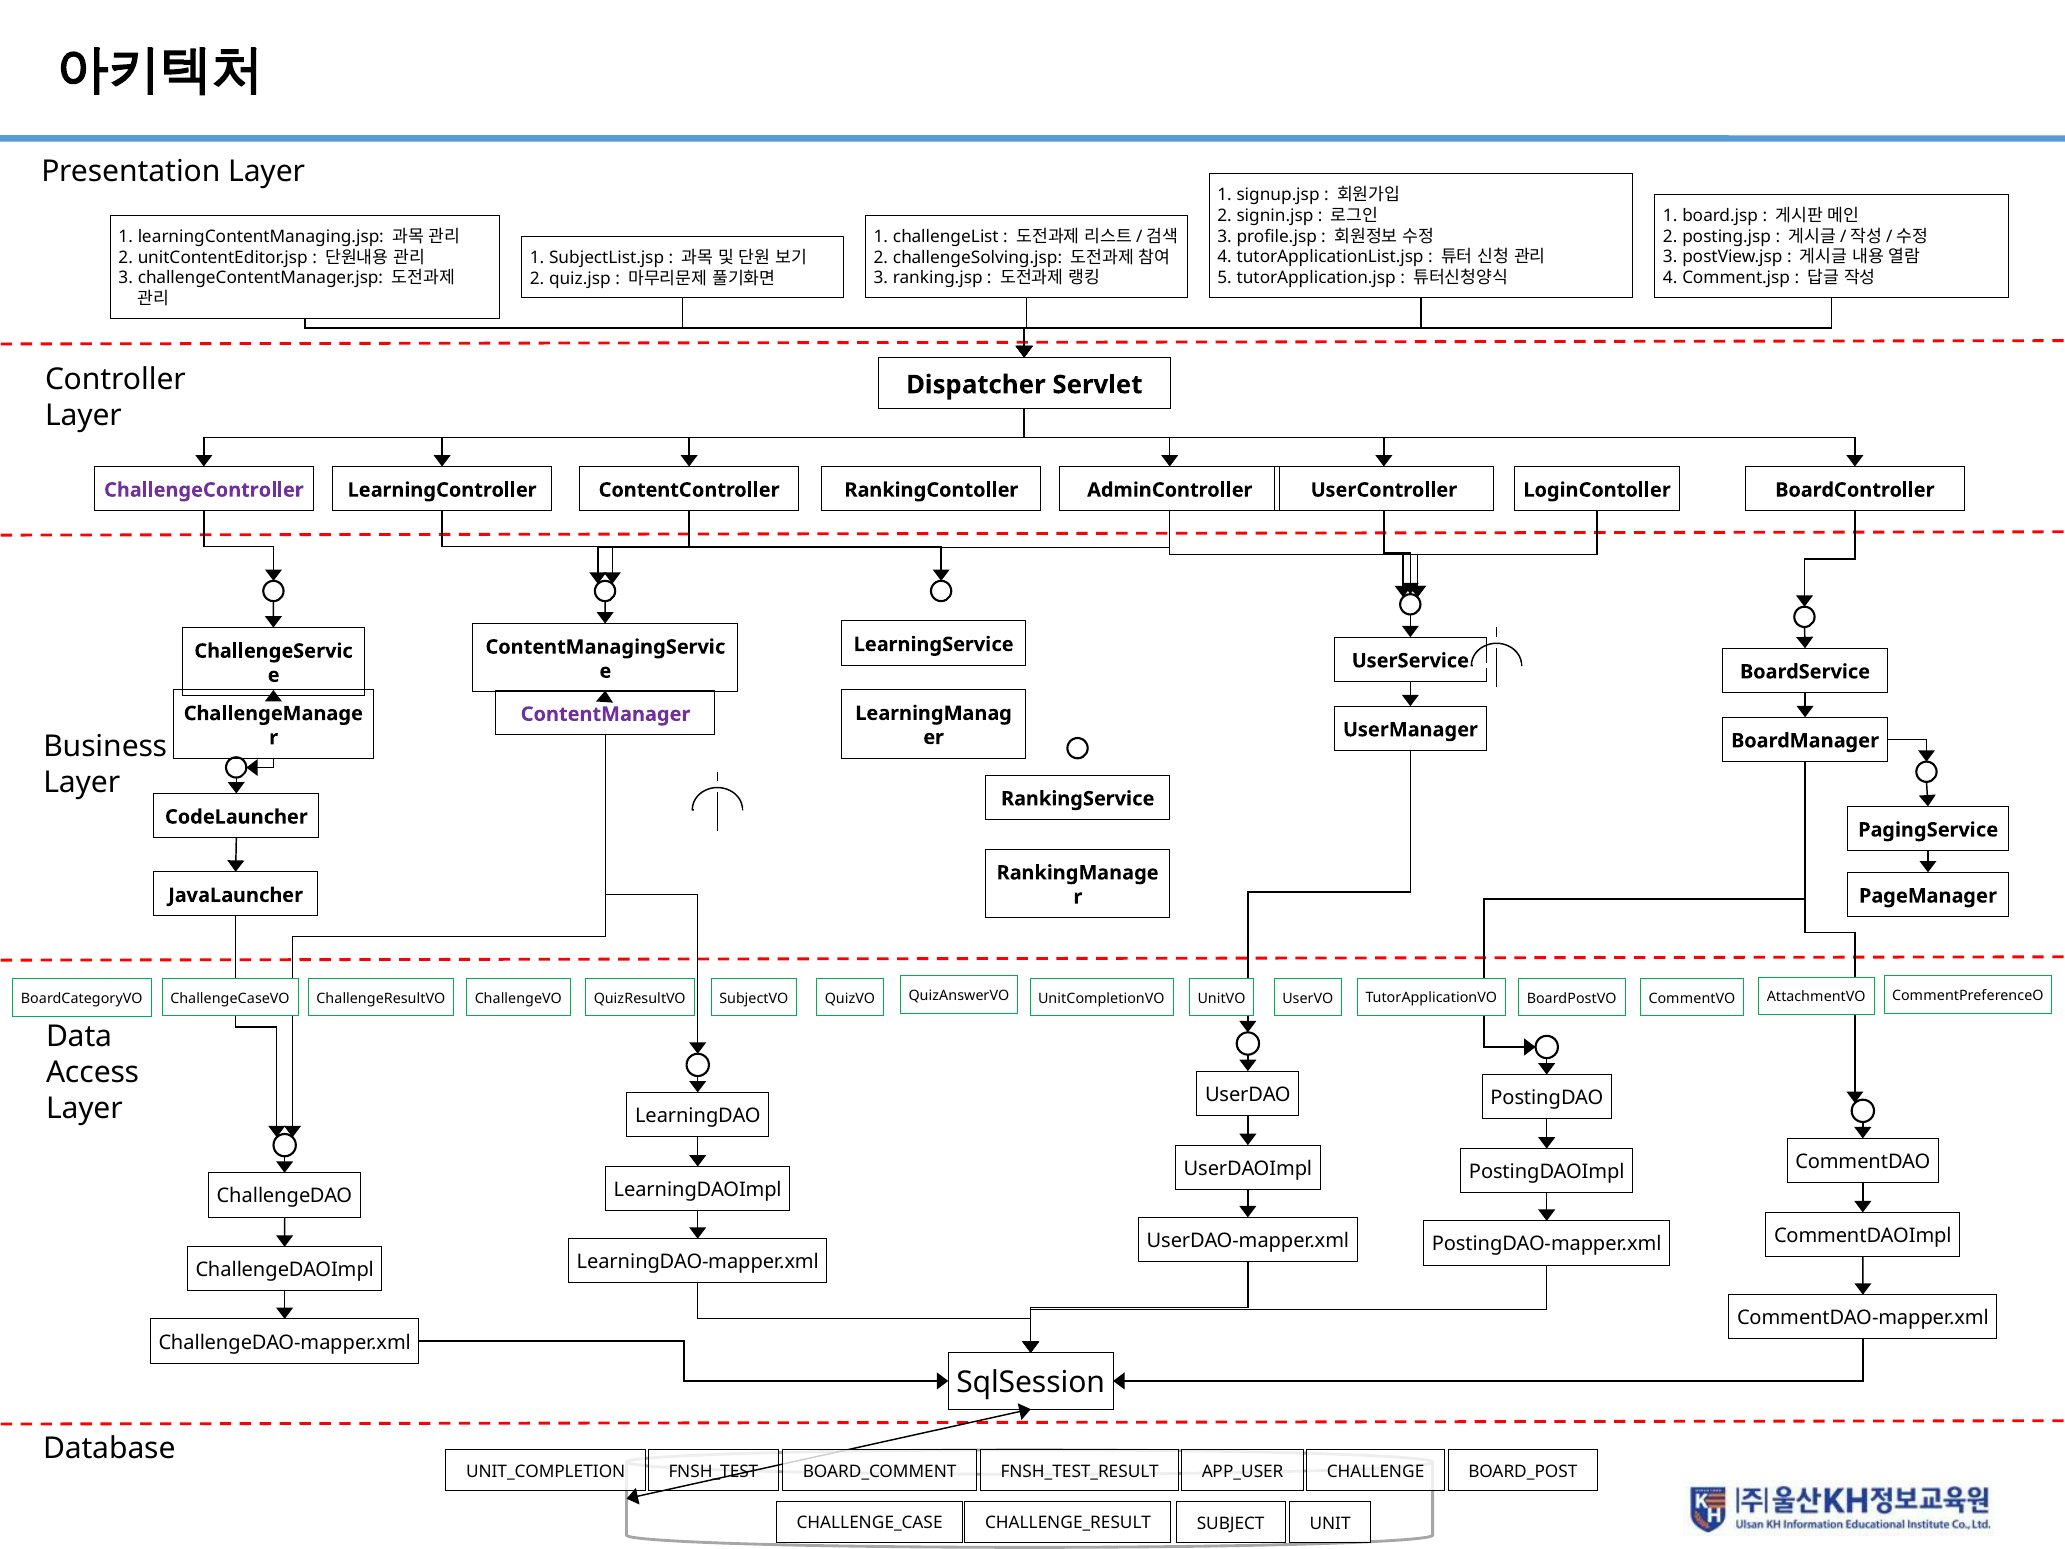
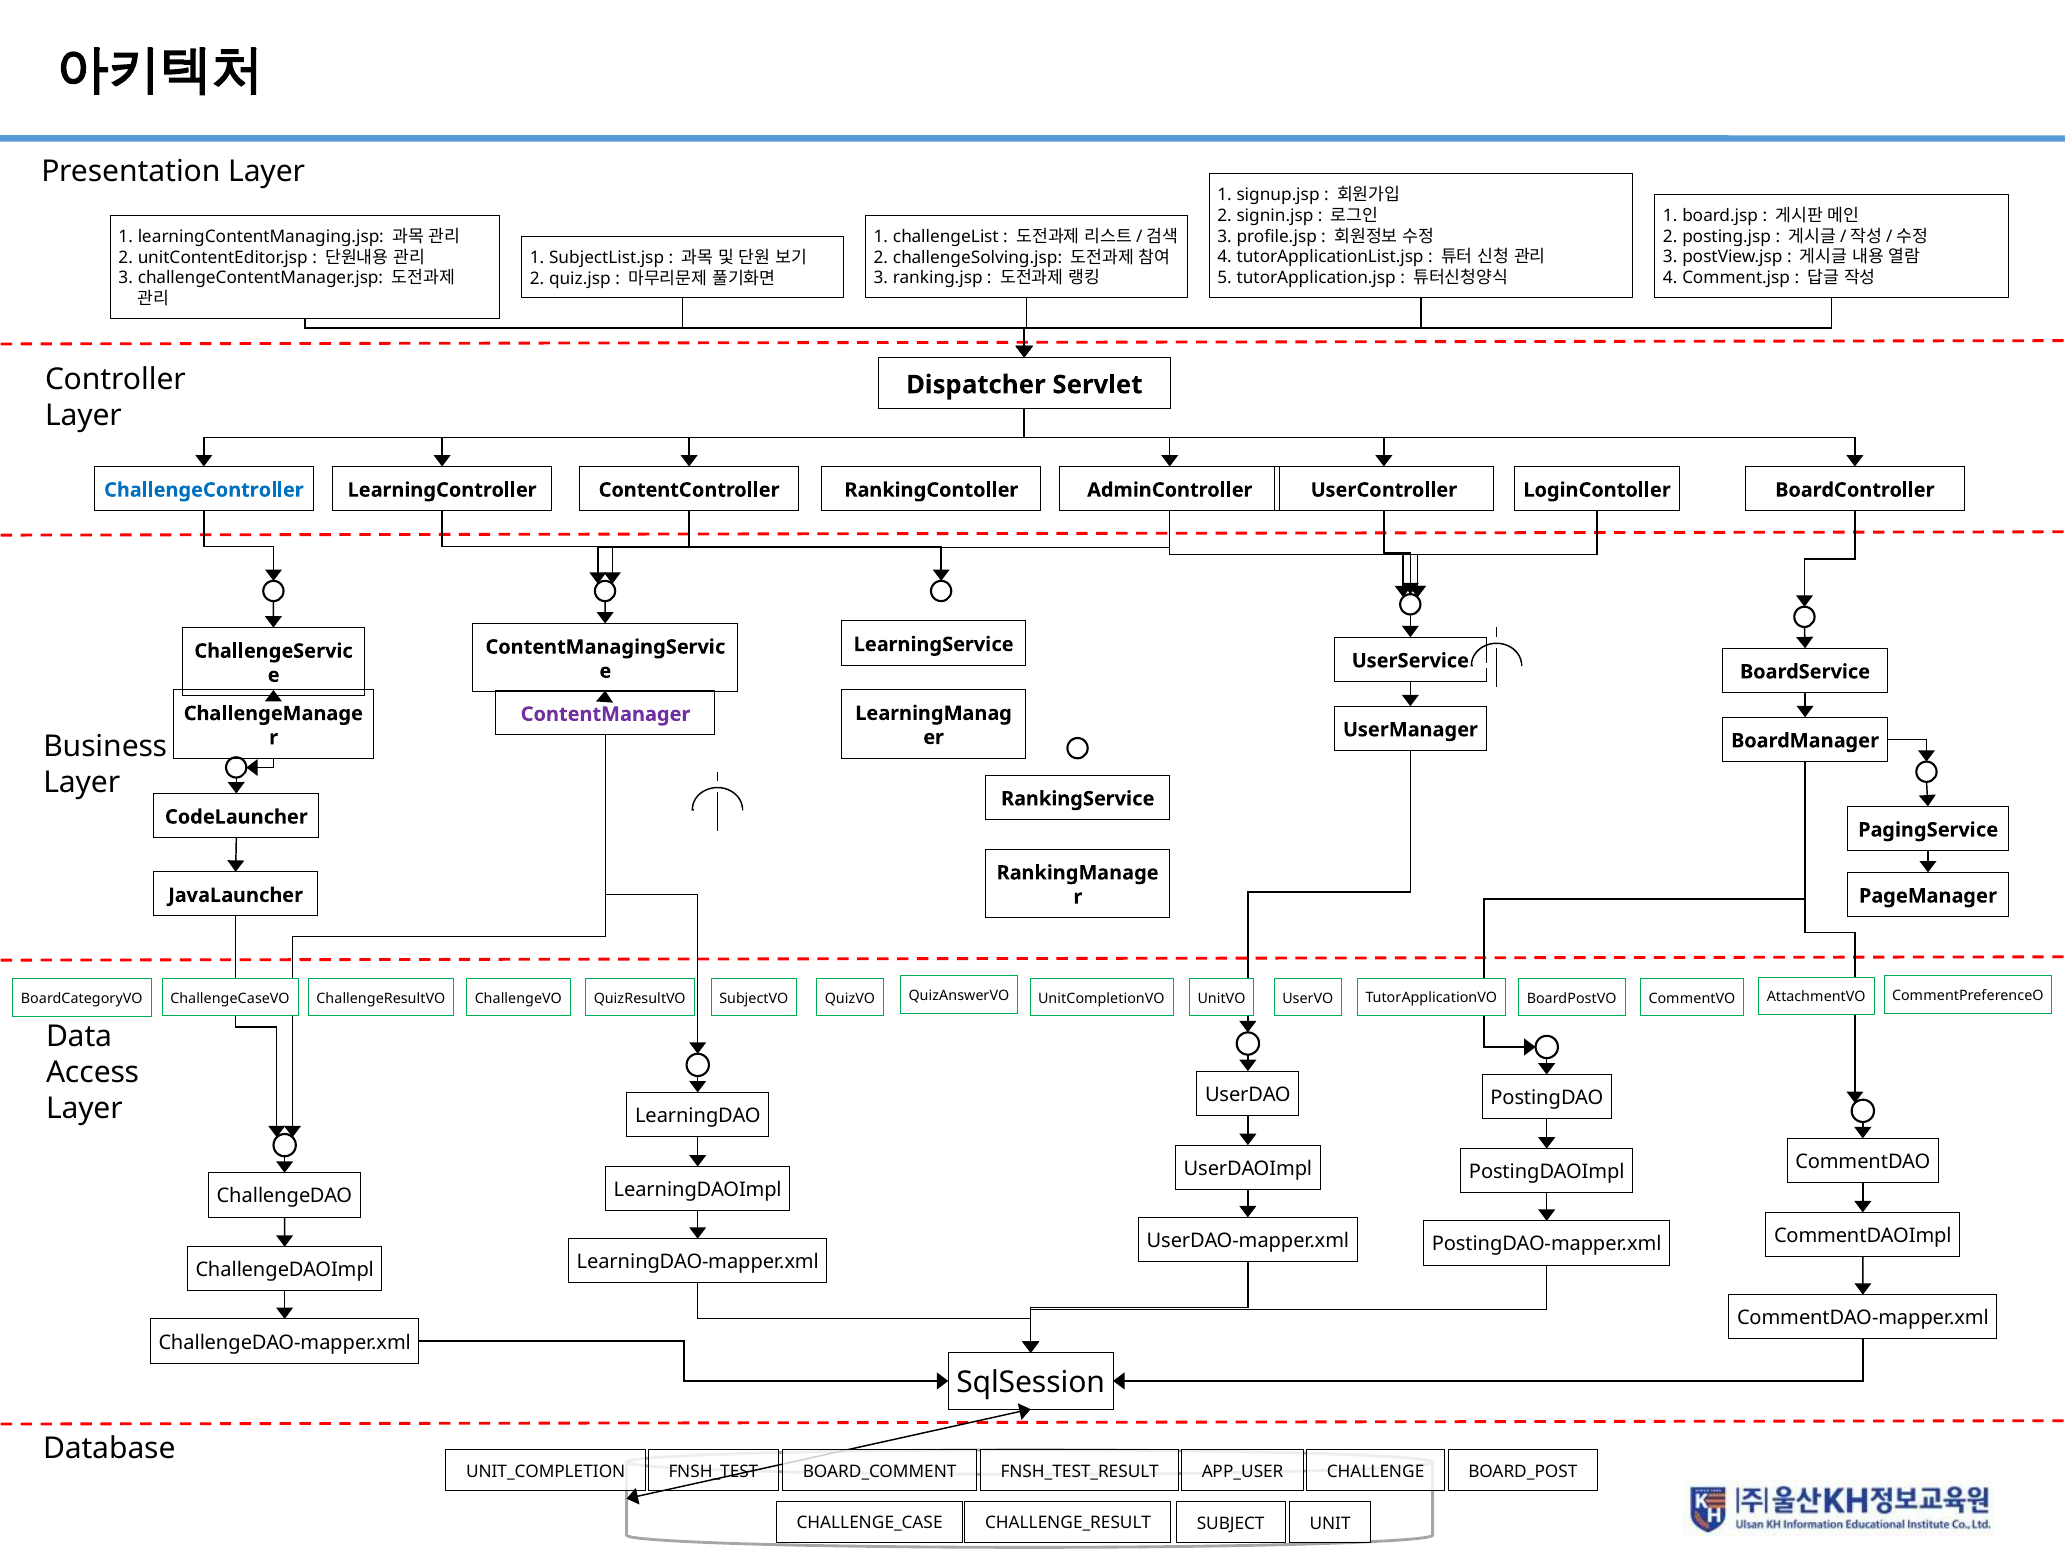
ChallengeController colour: purple -> blue
